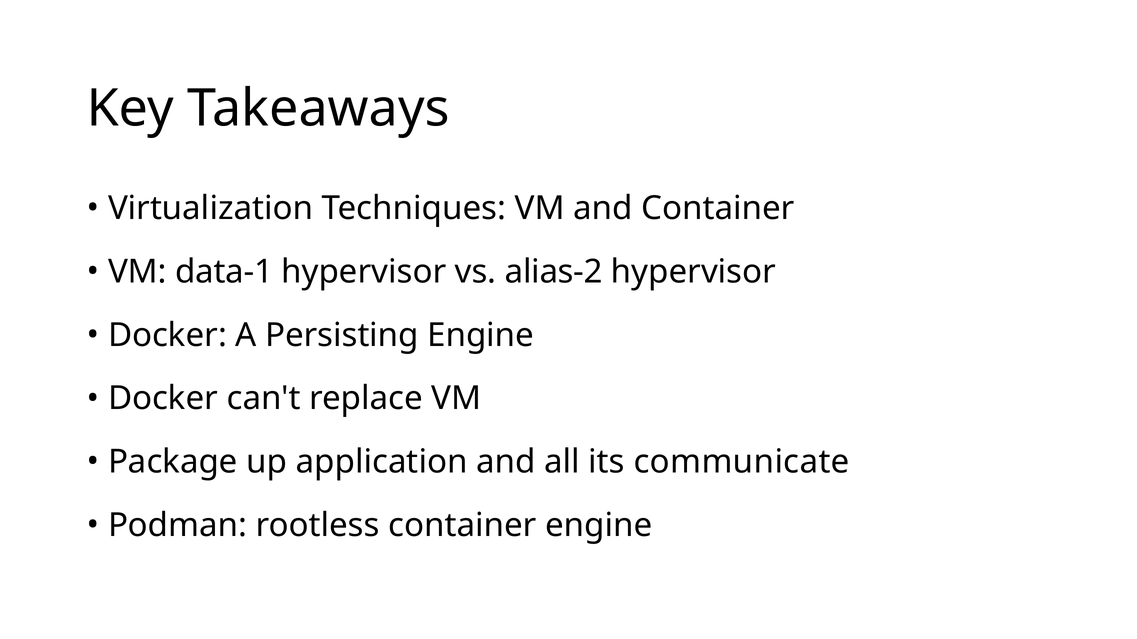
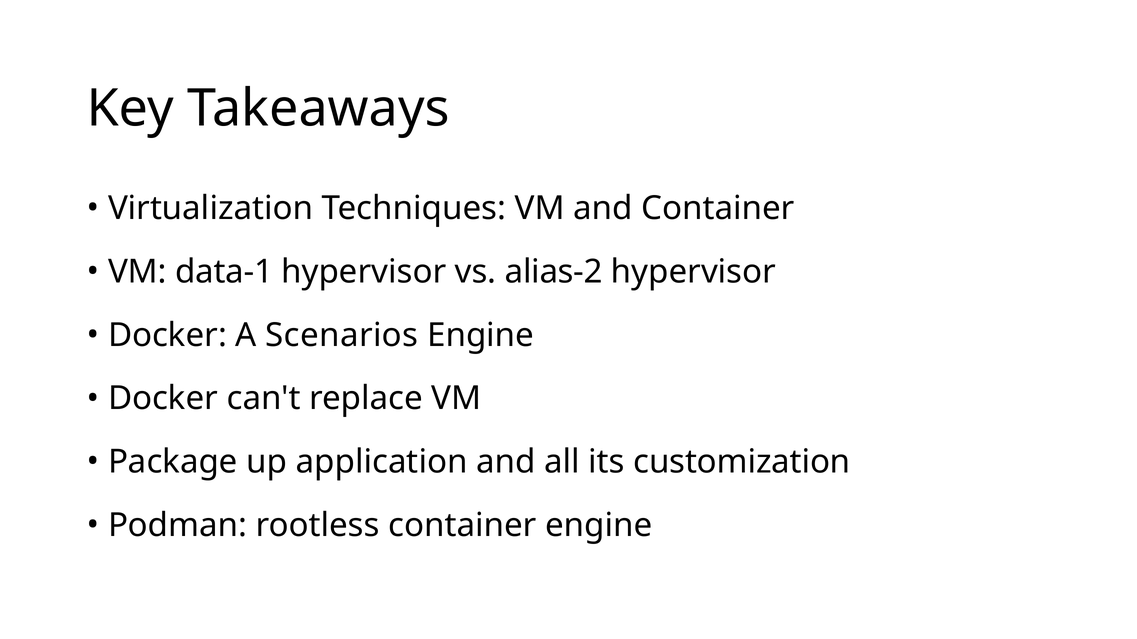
Persisting: Persisting -> Scenarios
communicate: communicate -> customization
